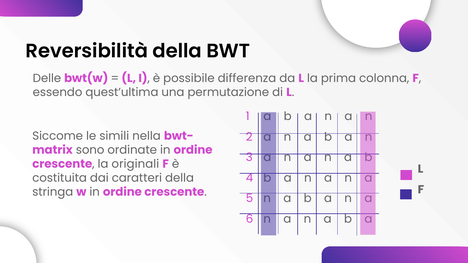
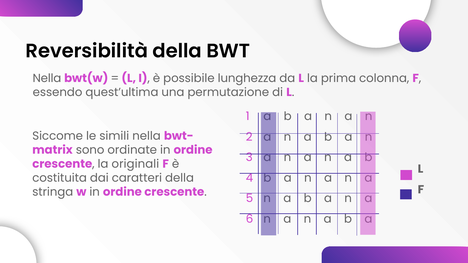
Delle at (47, 78): Delle -> Nella
differenza: differenza -> lunghezza
